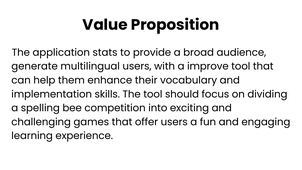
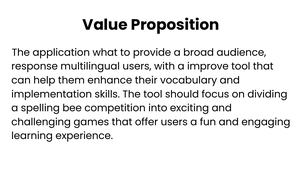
stats: stats -> what
generate: generate -> response
